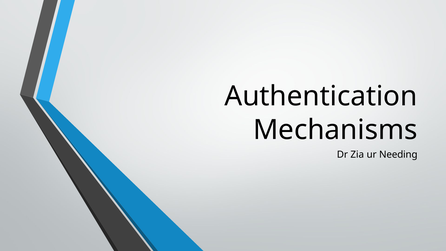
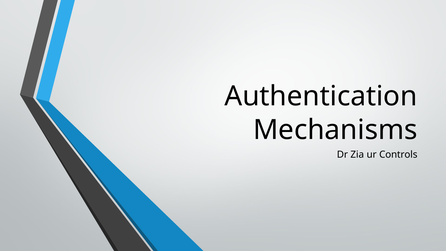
Needing: Needing -> Controls
